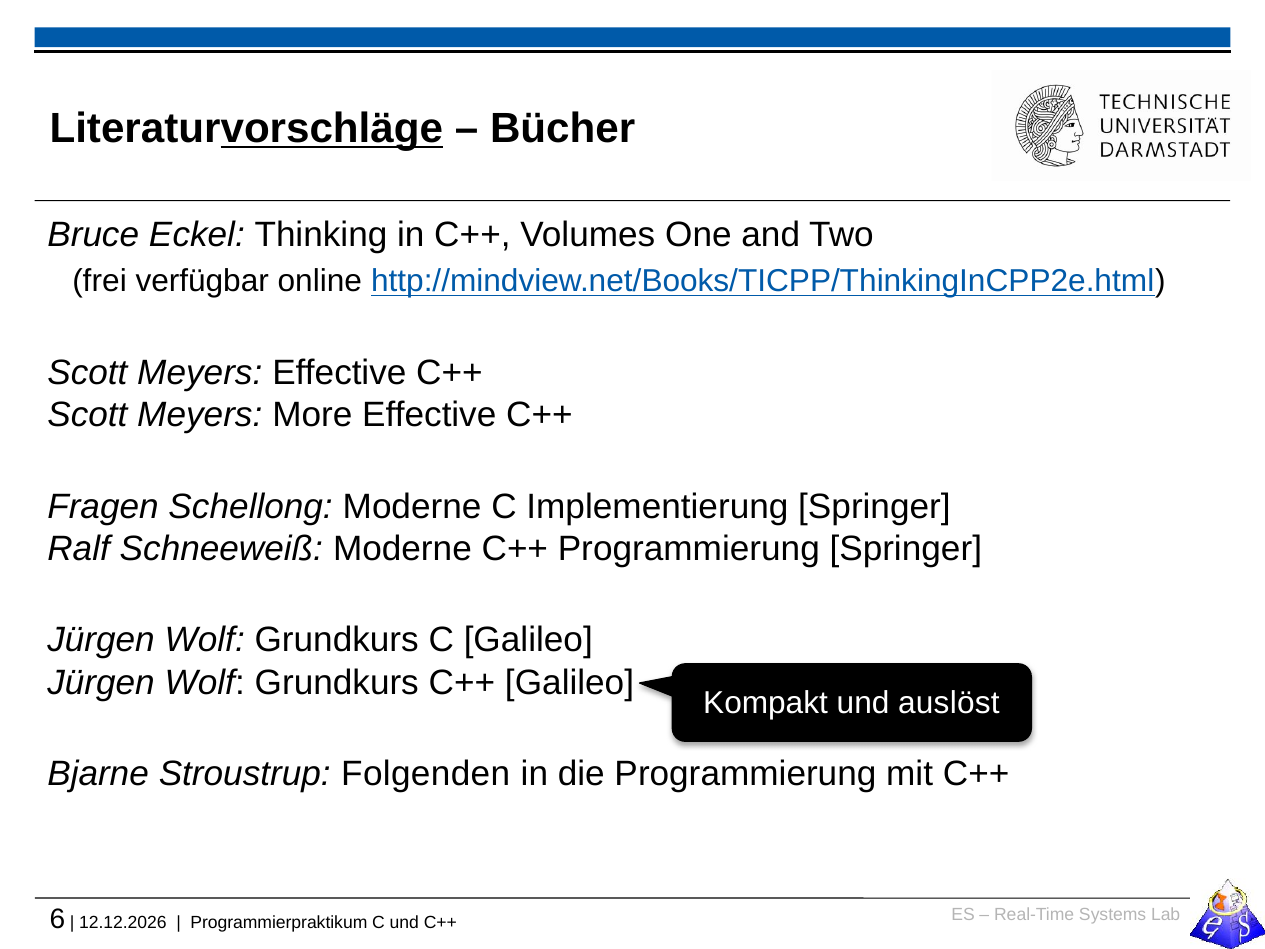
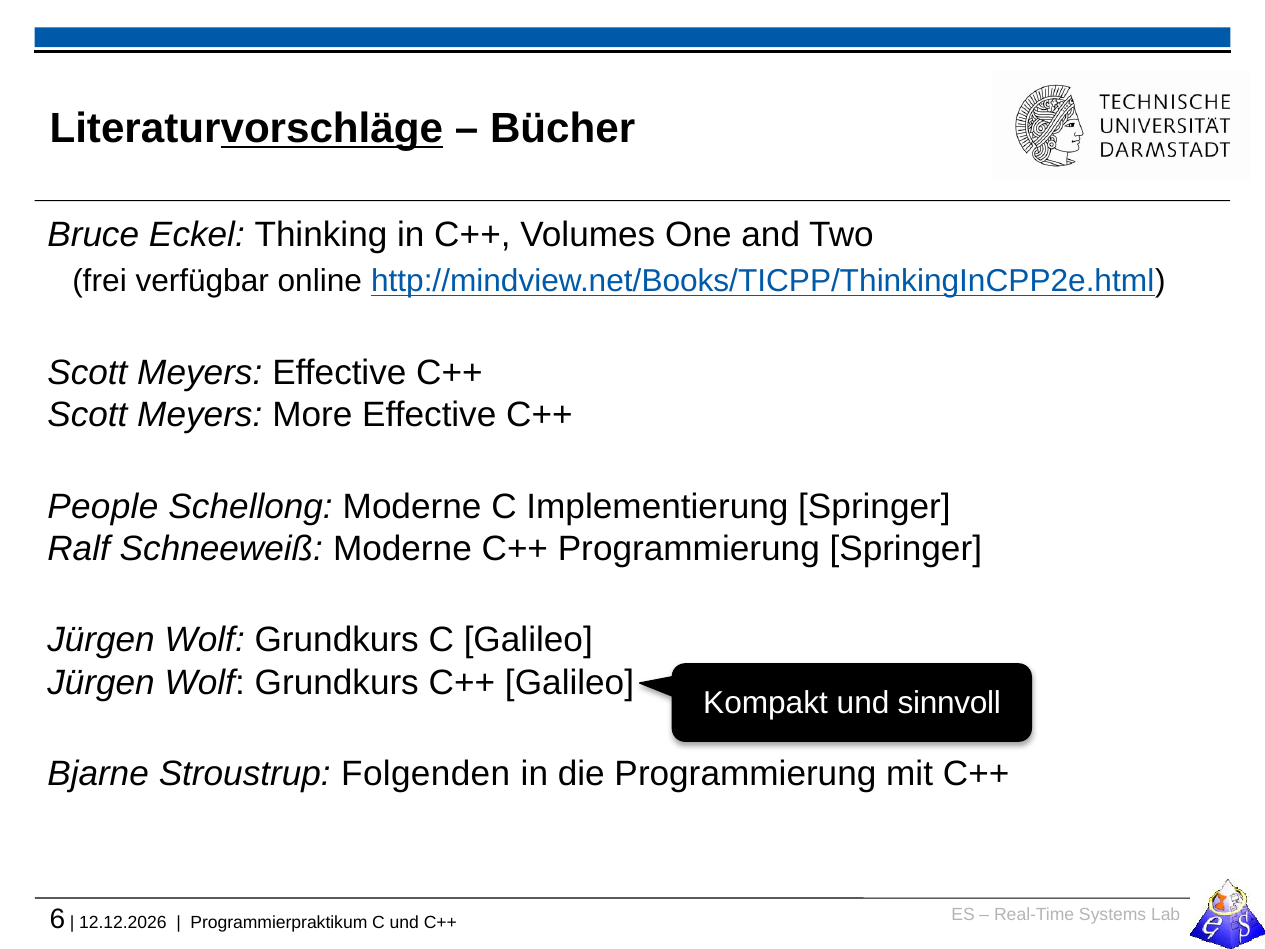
Fragen: Fragen -> People
auslöst: auslöst -> sinnvoll
